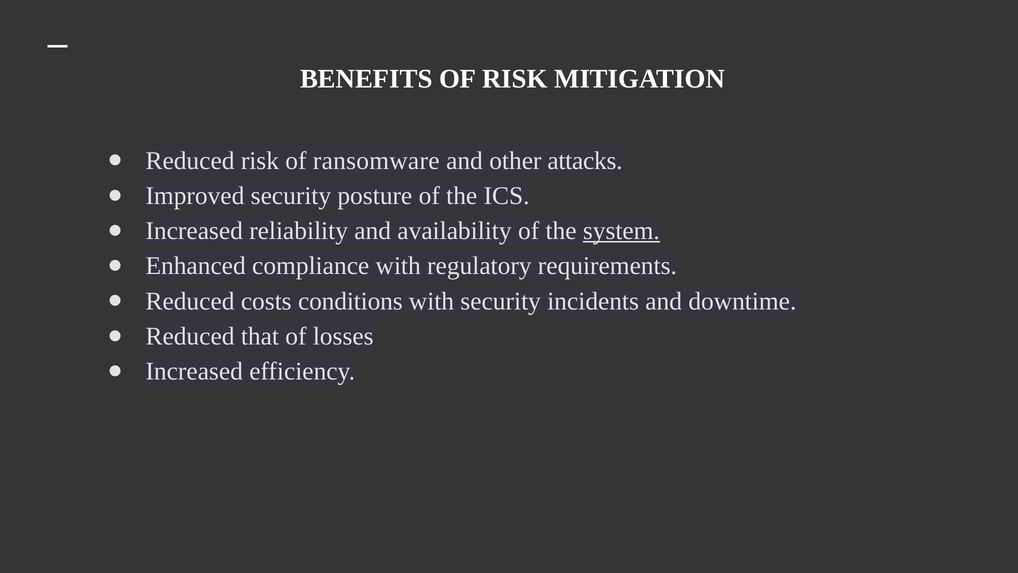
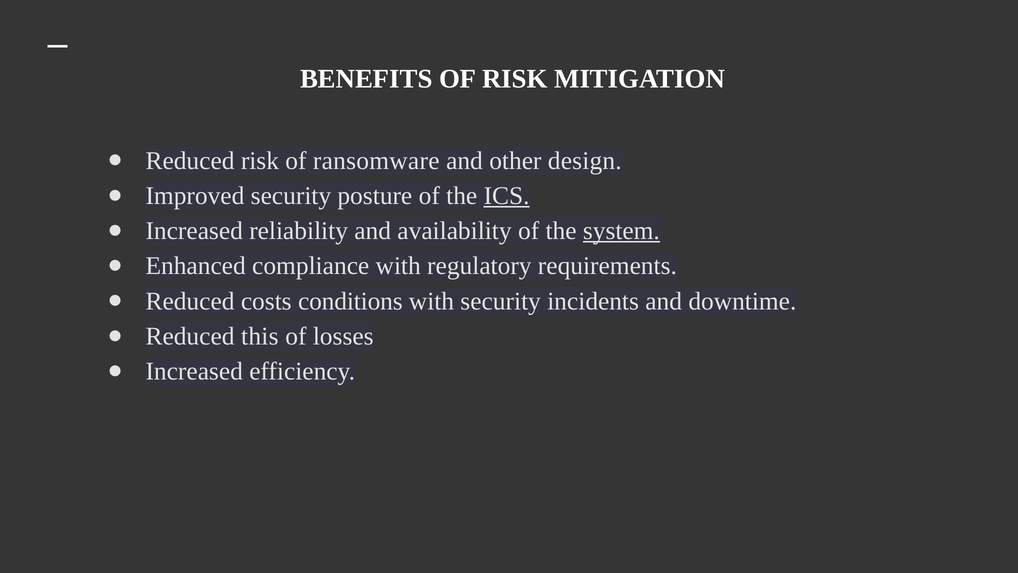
attacks: attacks -> design
ICS underline: none -> present
that: that -> this
